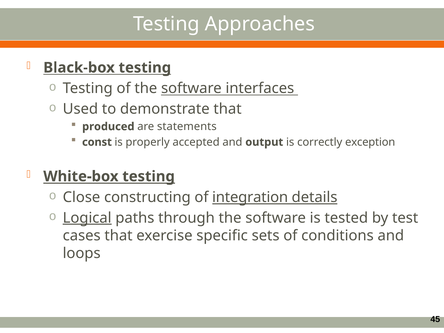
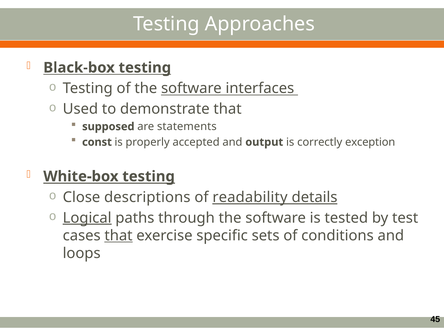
produced: produced -> supposed
constructing: constructing -> descriptions
integration: integration -> readability
that at (119, 236) underline: none -> present
